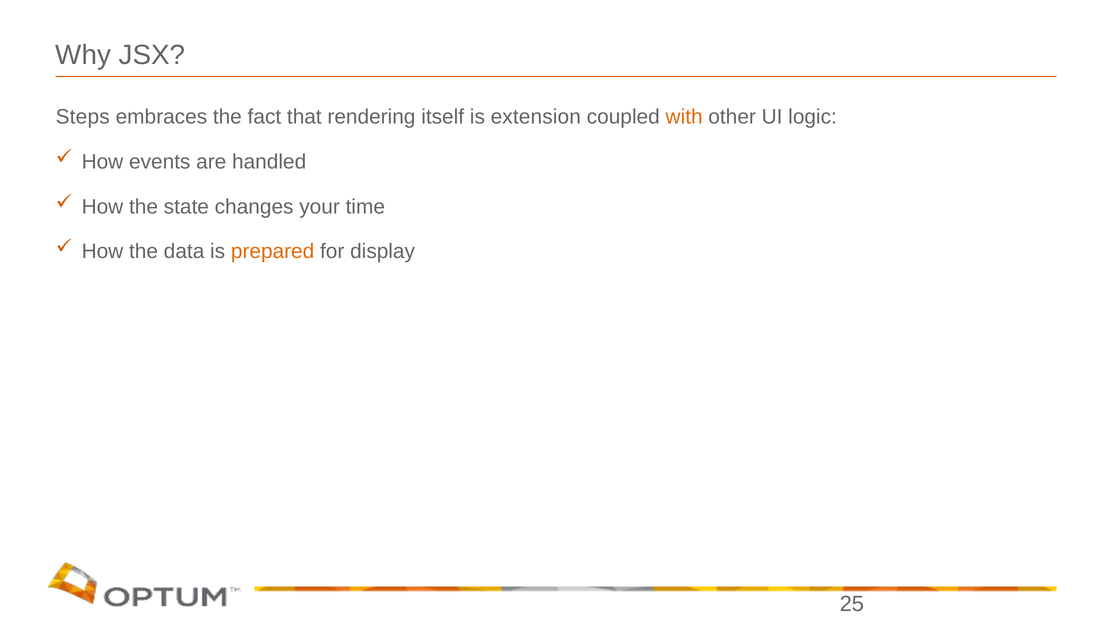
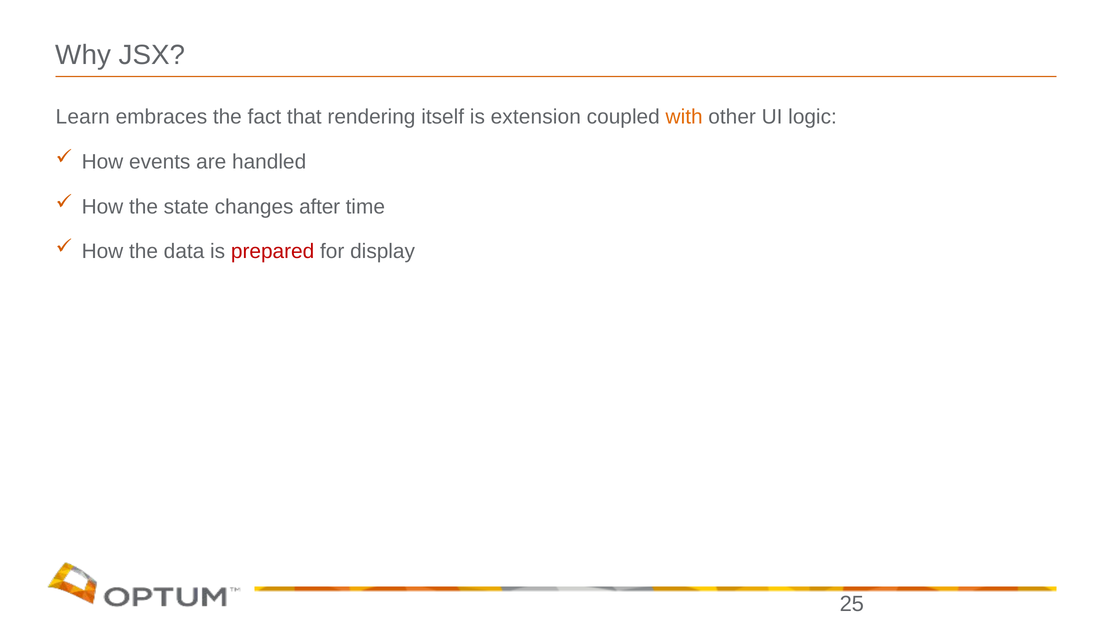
Steps: Steps -> Learn
your: your -> after
prepared colour: orange -> red
